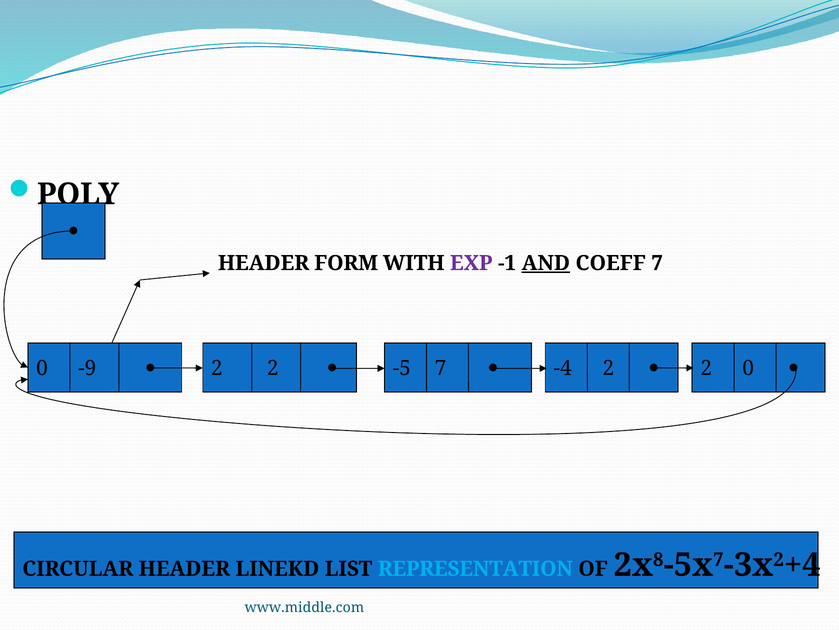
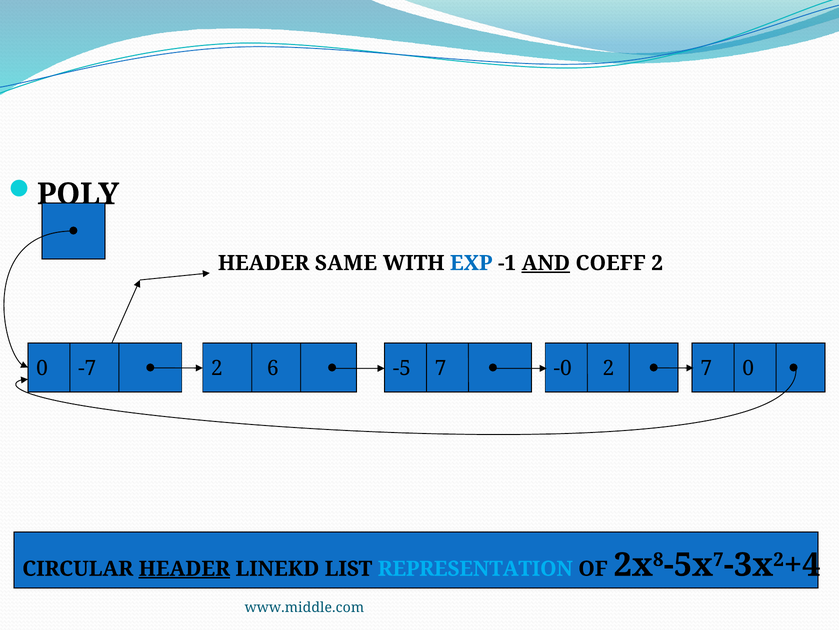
FORM: FORM -> SAME
EXP colour: purple -> blue
COEFF 7: 7 -> 2
-9: -9 -> -7
2 at (273, 368): 2 -> 6
-4: -4 -> -0
2 at (706, 368): 2 -> 7
HEADER at (184, 568) underline: none -> present
